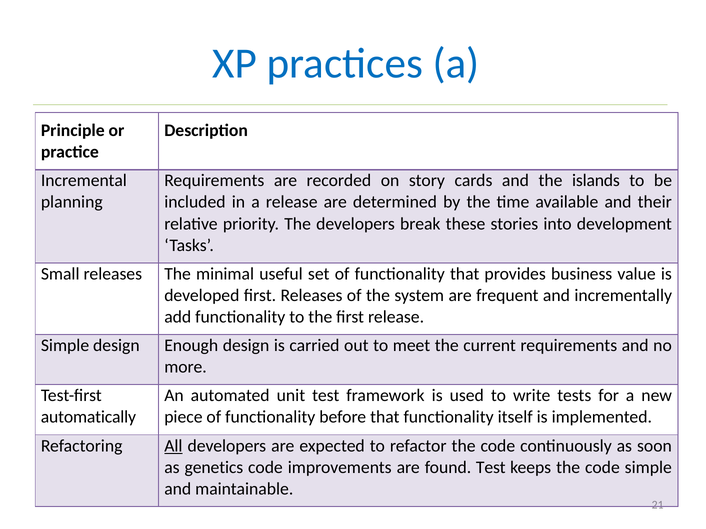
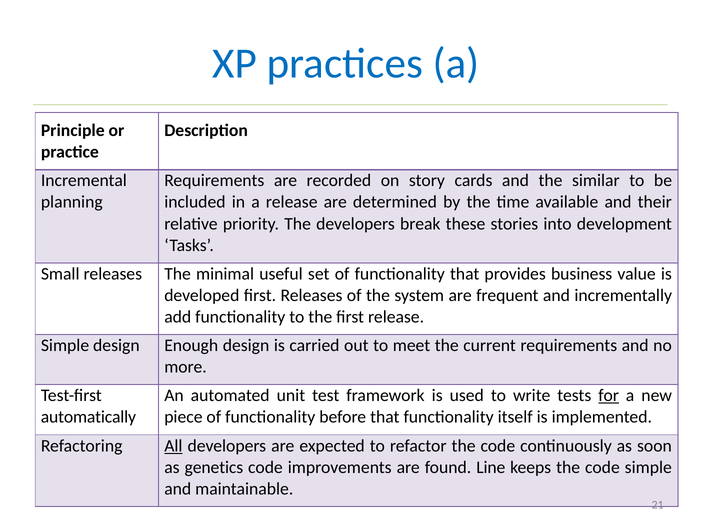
islands: islands -> similar
for underline: none -> present
found Test: Test -> Line
